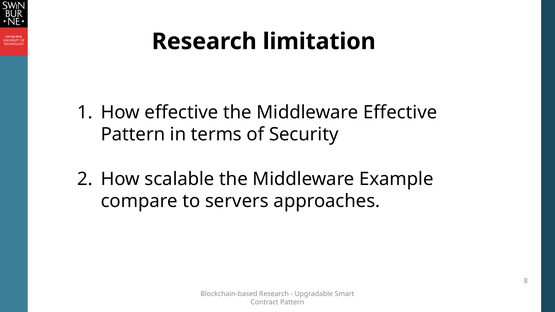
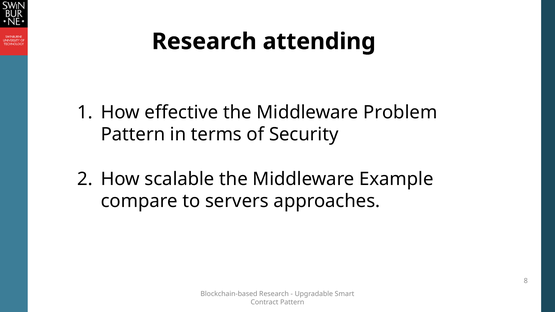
limitation: limitation -> attending
Middleware Effective: Effective -> Problem
